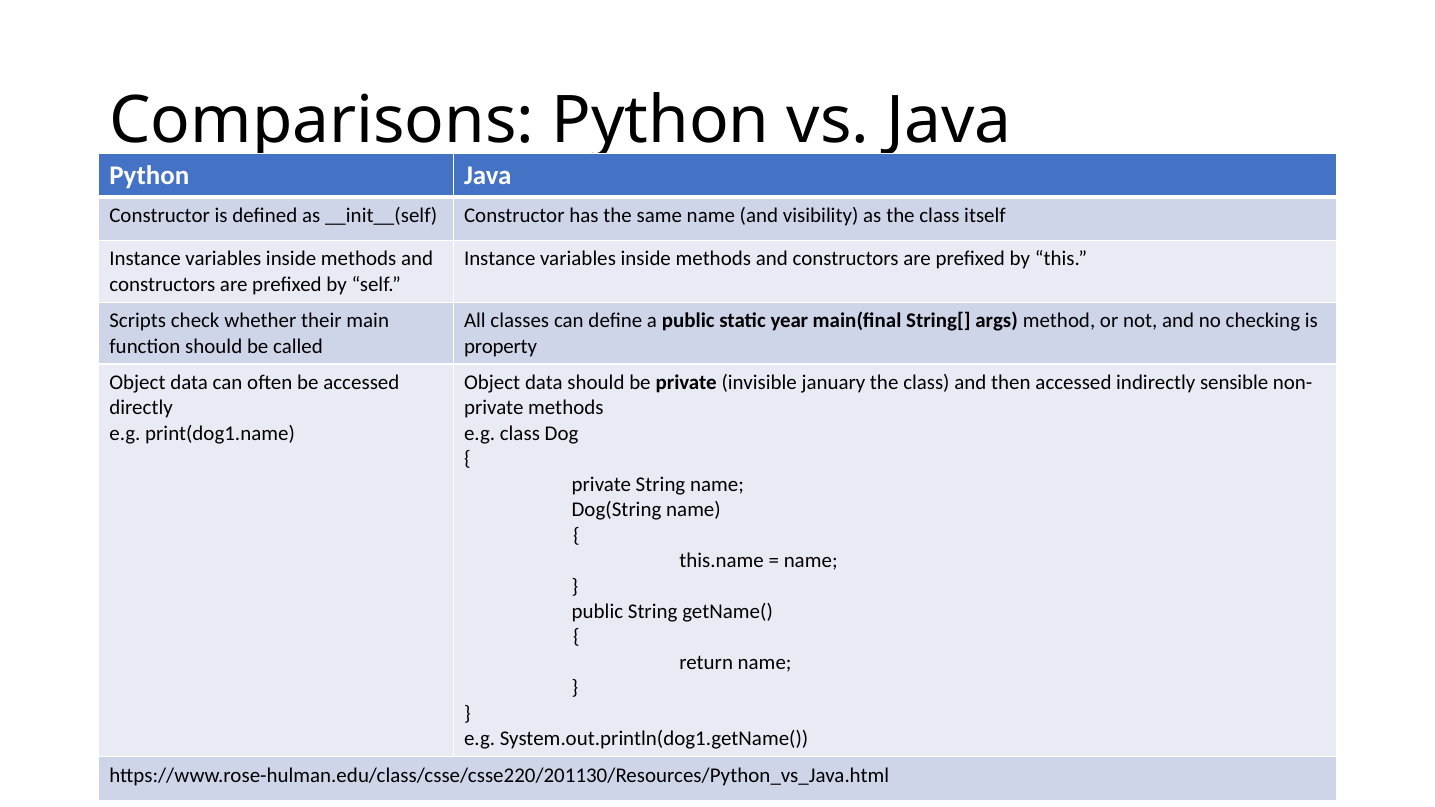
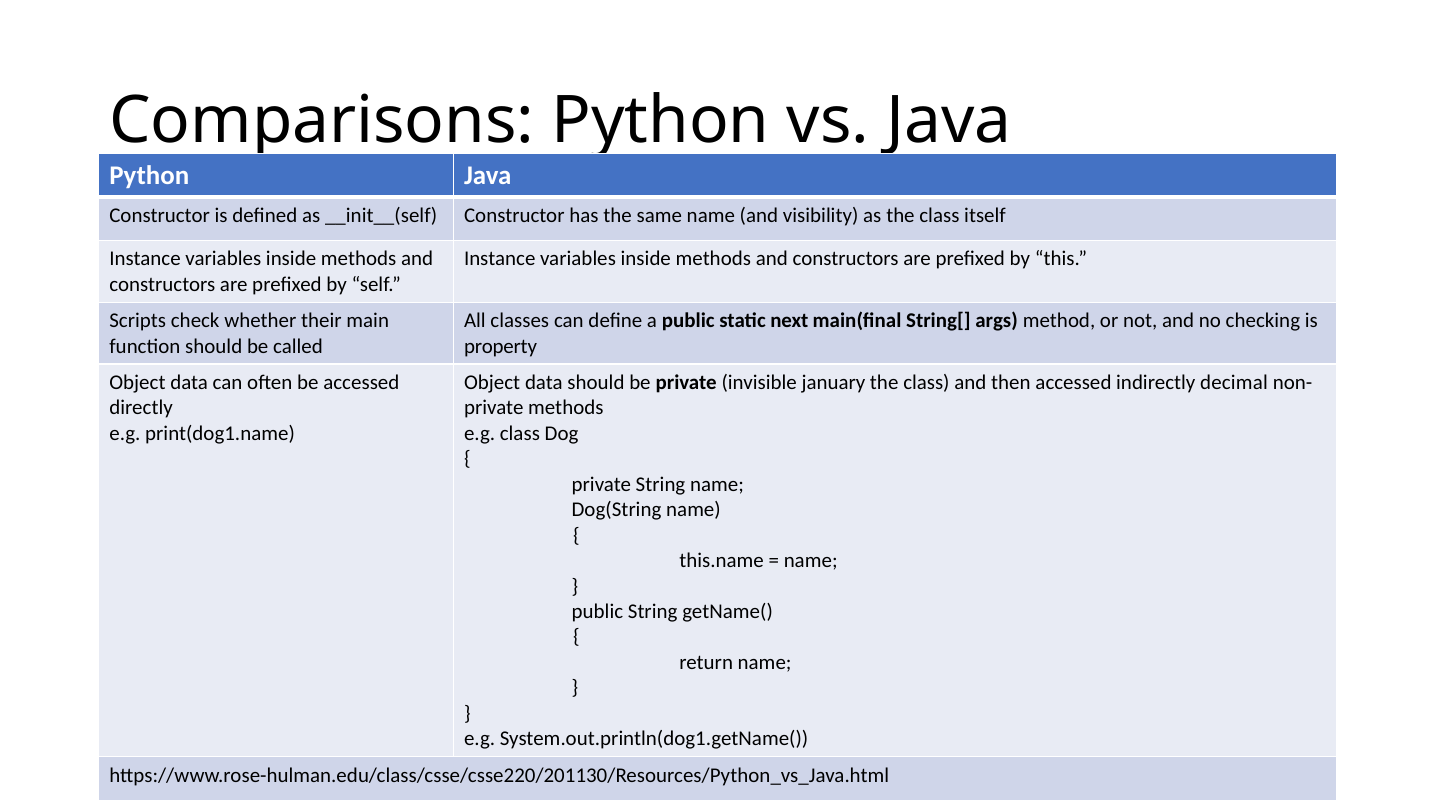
year: year -> next
sensible: sensible -> decimal
